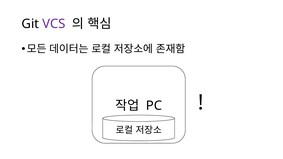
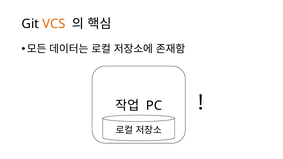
VCS colour: purple -> orange
